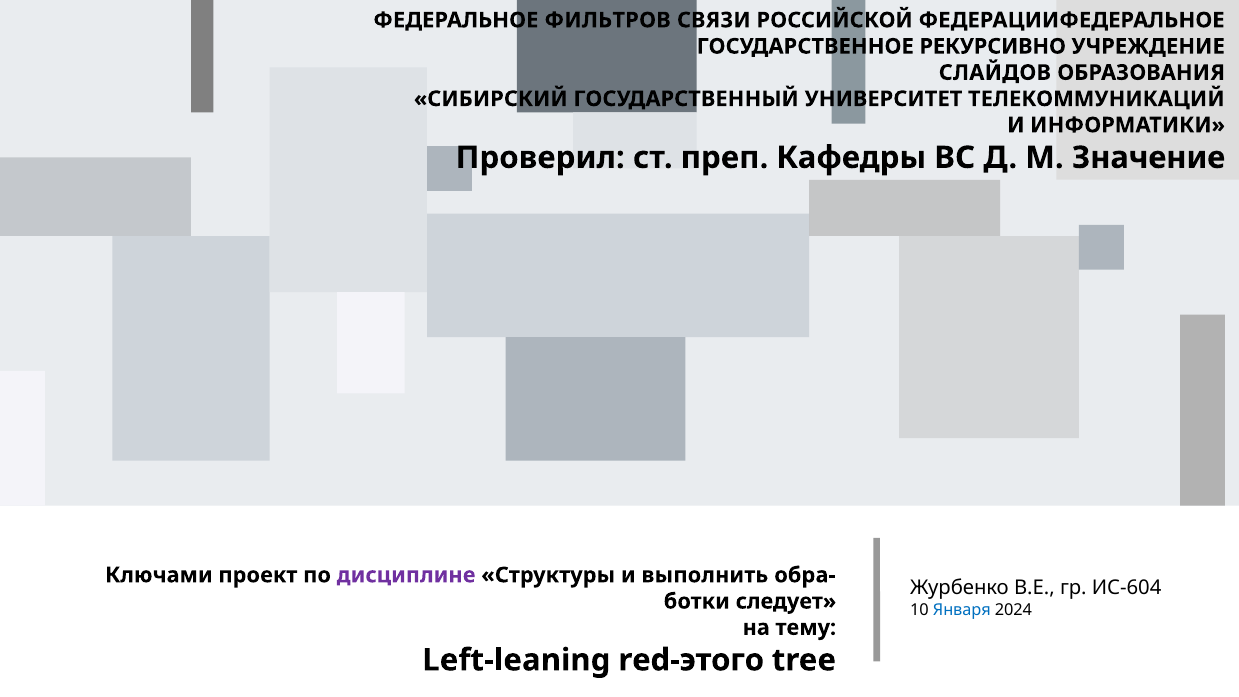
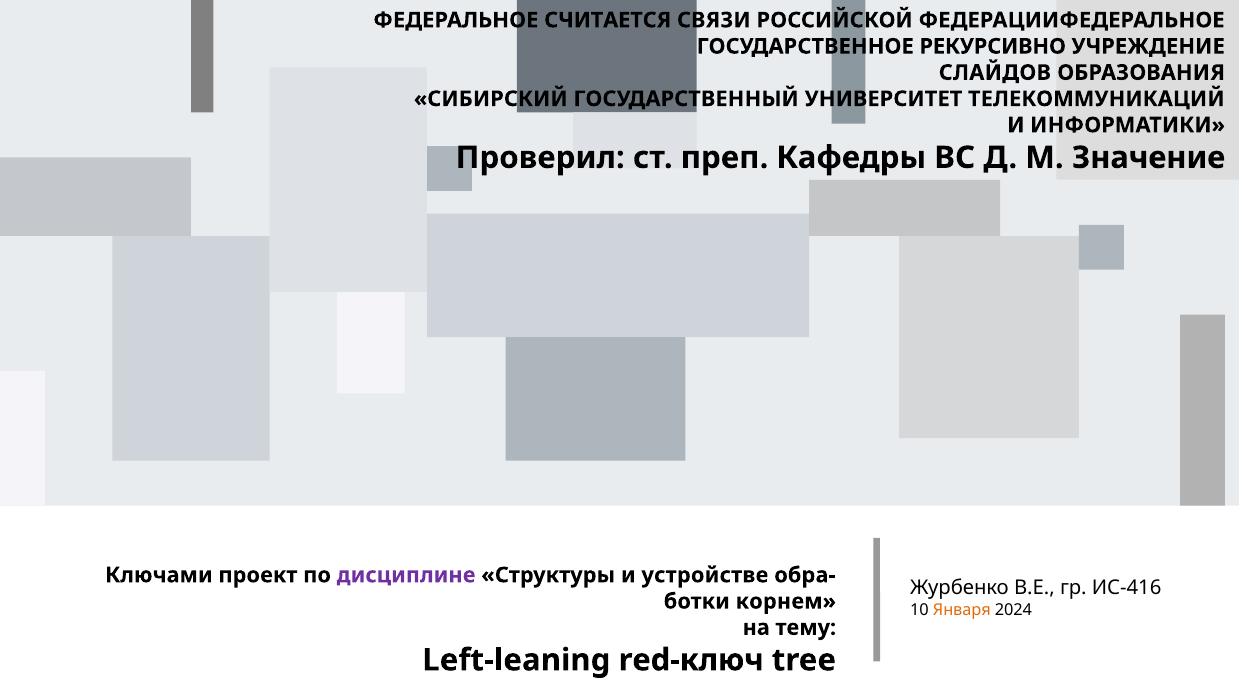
ФИЛЬТРОВ: ФИЛЬТРОВ -> СЧИТАЕТСЯ
выполнить: выполнить -> устройстве
ИС-604: ИС-604 -> ИС-416
следует: следует -> корнем
Января colour: blue -> orange
red-этого: red-этого -> red-ключ
